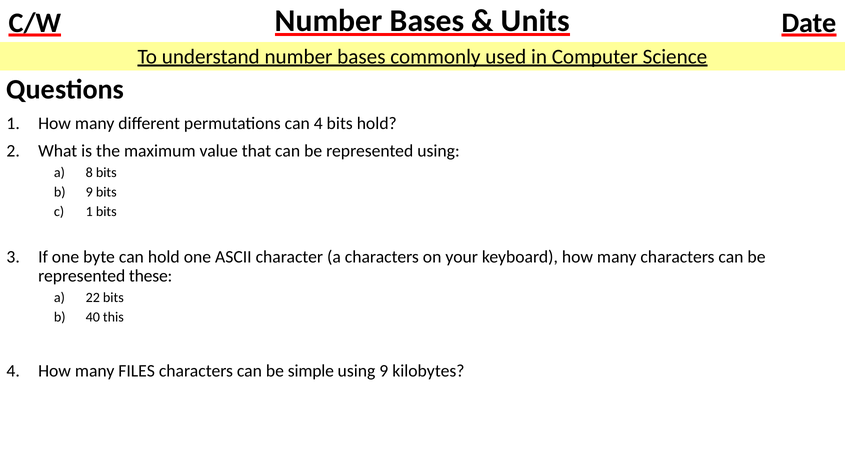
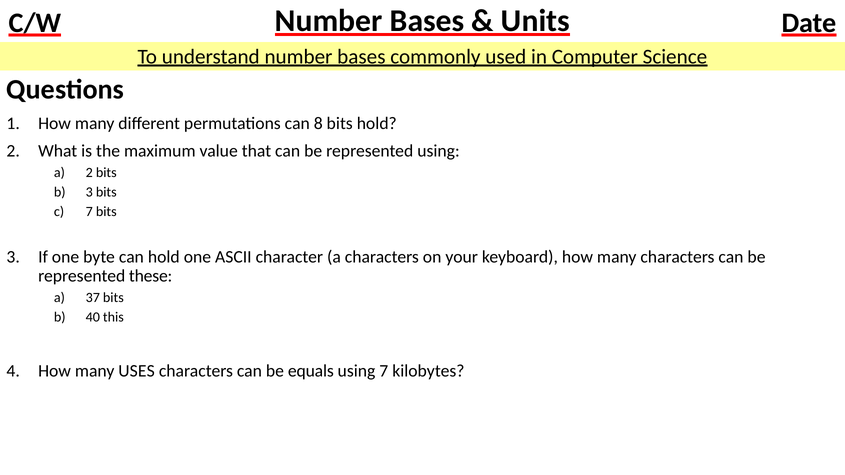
can 4: 4 -> 8
a 8: 8 -> 2
9 at (89, 192): 9 -> 3
1 at (89, 212): 1 -> 7
22: 22 -> 37
FILES: FILES -> USES
simple: simple -> equals
using 9: 9 -> 7
